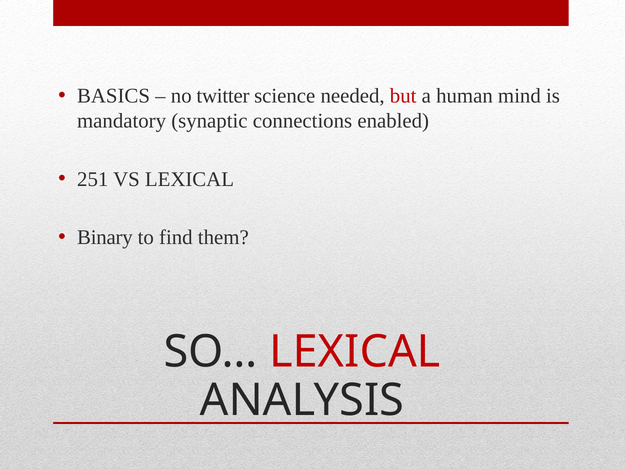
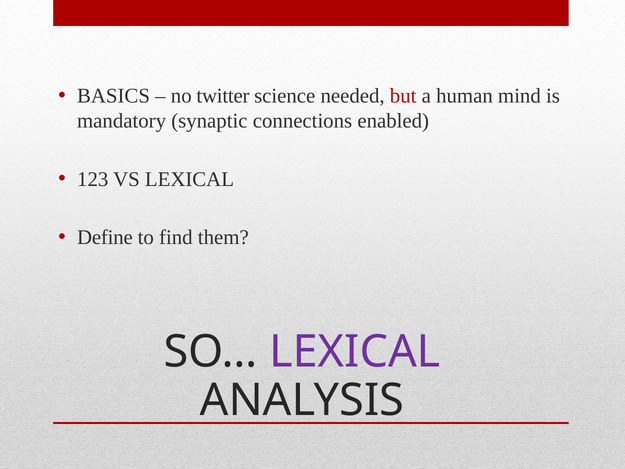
251: 251 -> 123
Binary: Binary -> Define
LEXICAL at (355, 351) colour: red -> purple
